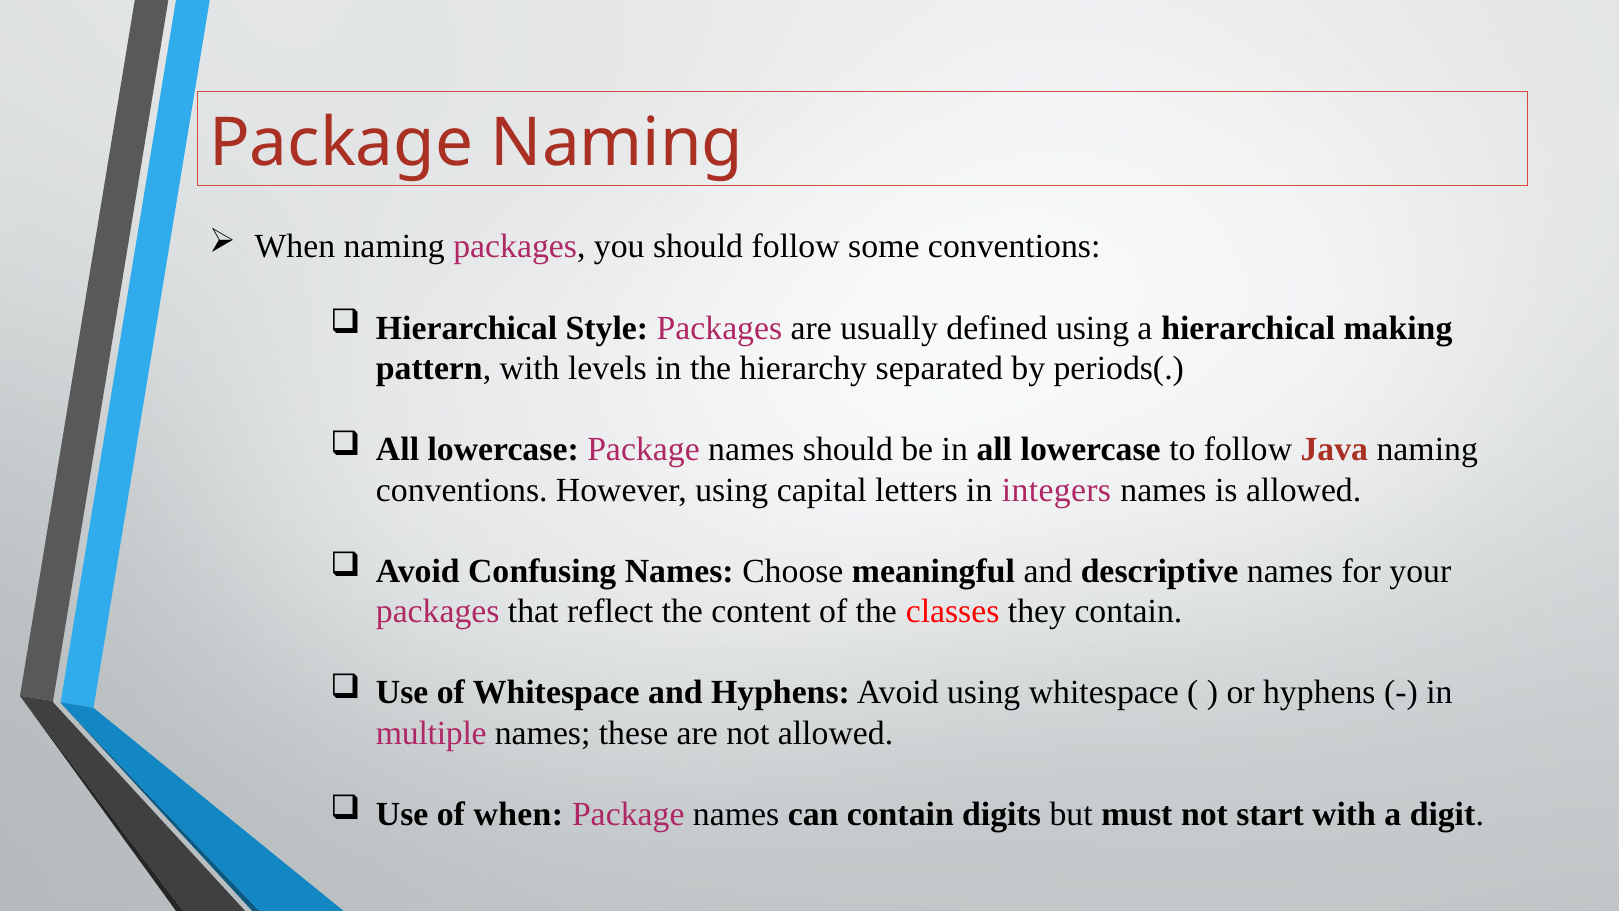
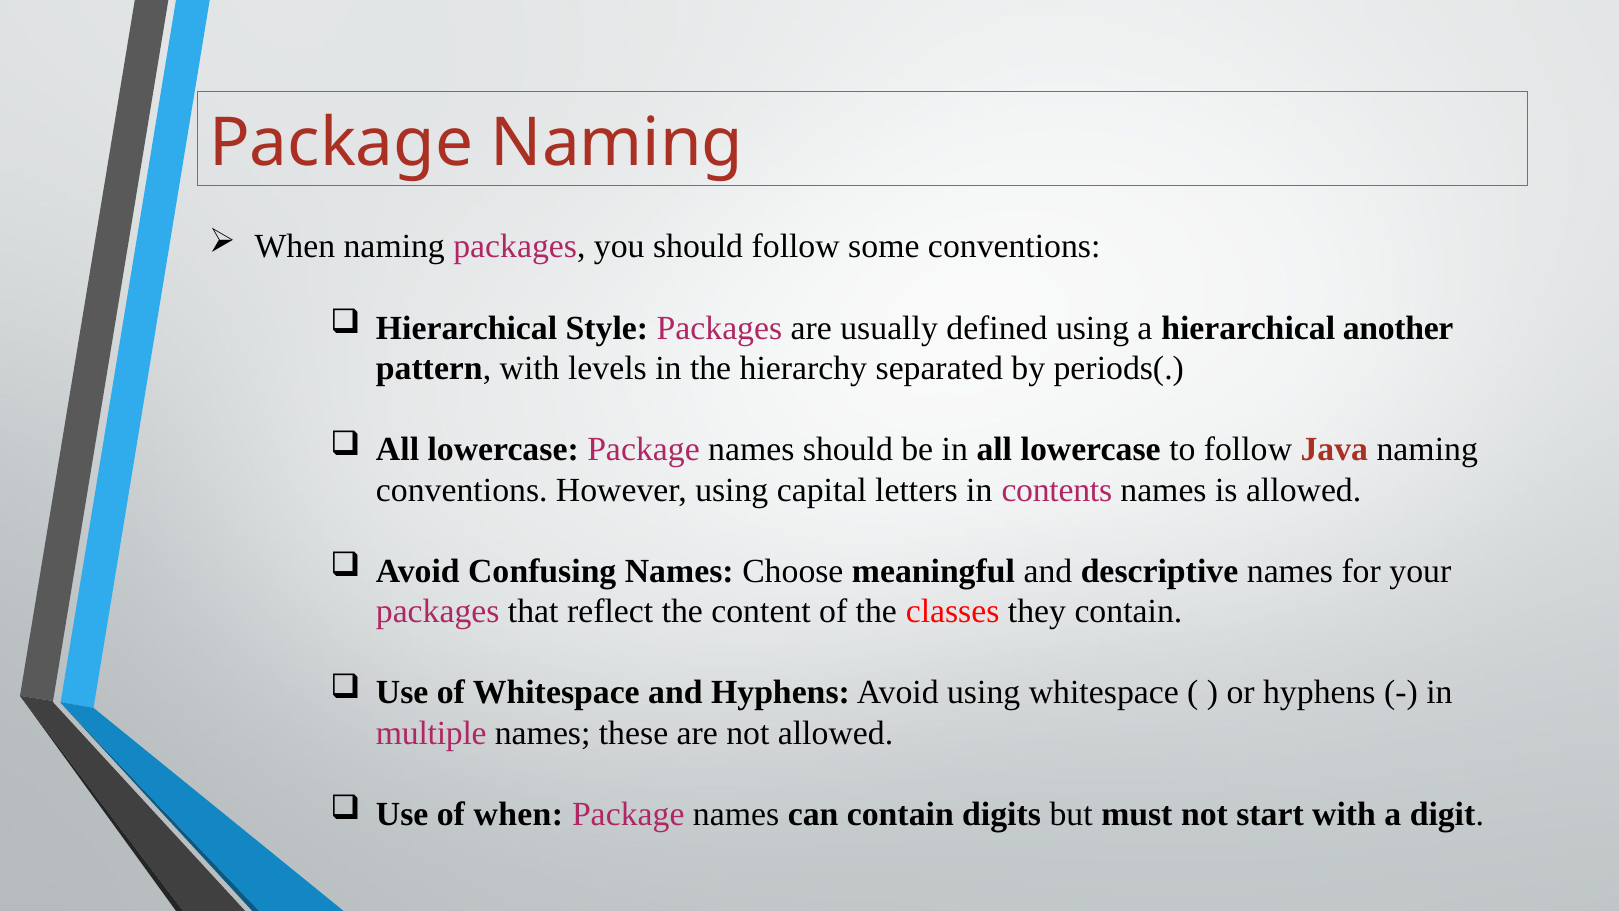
making: making -> another
integers: integers -> contents
